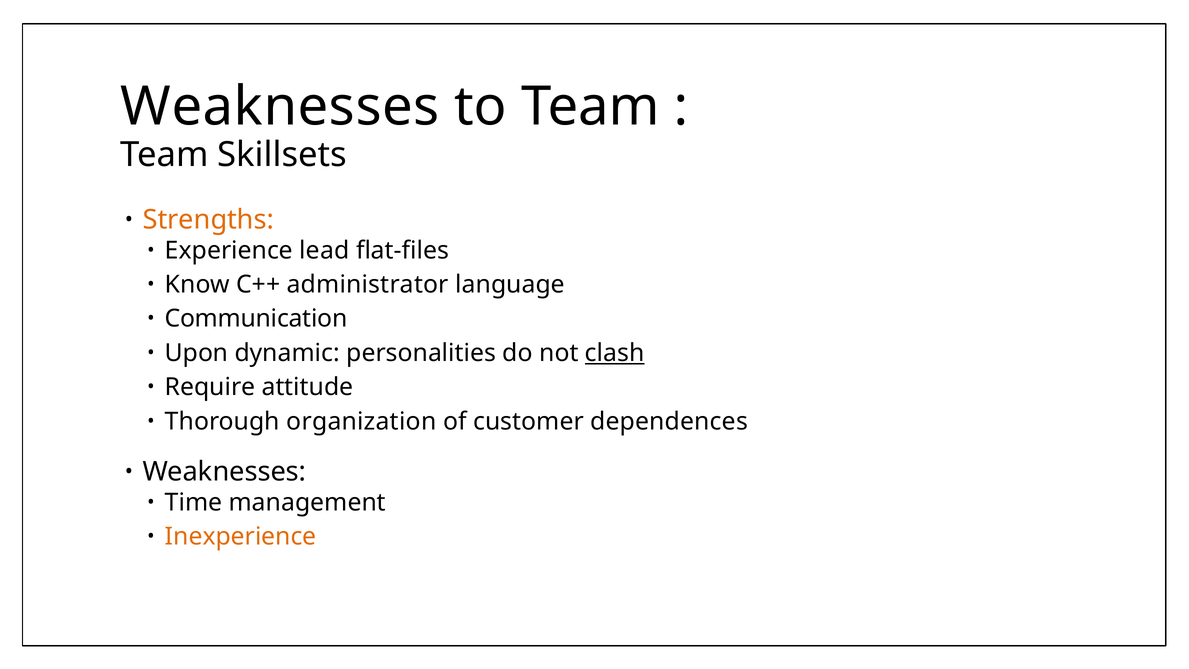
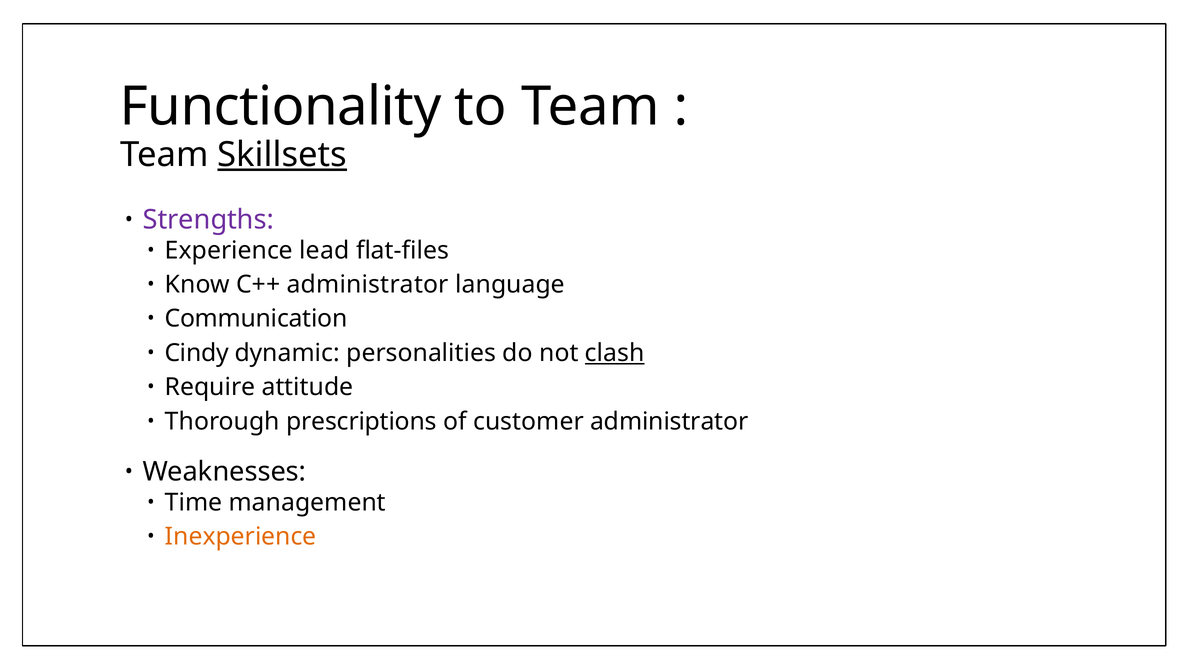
Weaknesses at (280, 107): Weaknesses -> Functionality
Skillsets underline: none -> present
Strengths colour: orange -> purple
Upon: Upon -> Cindy
organization: organization -> prescriptions
customer dependences: dependences -> administrator
